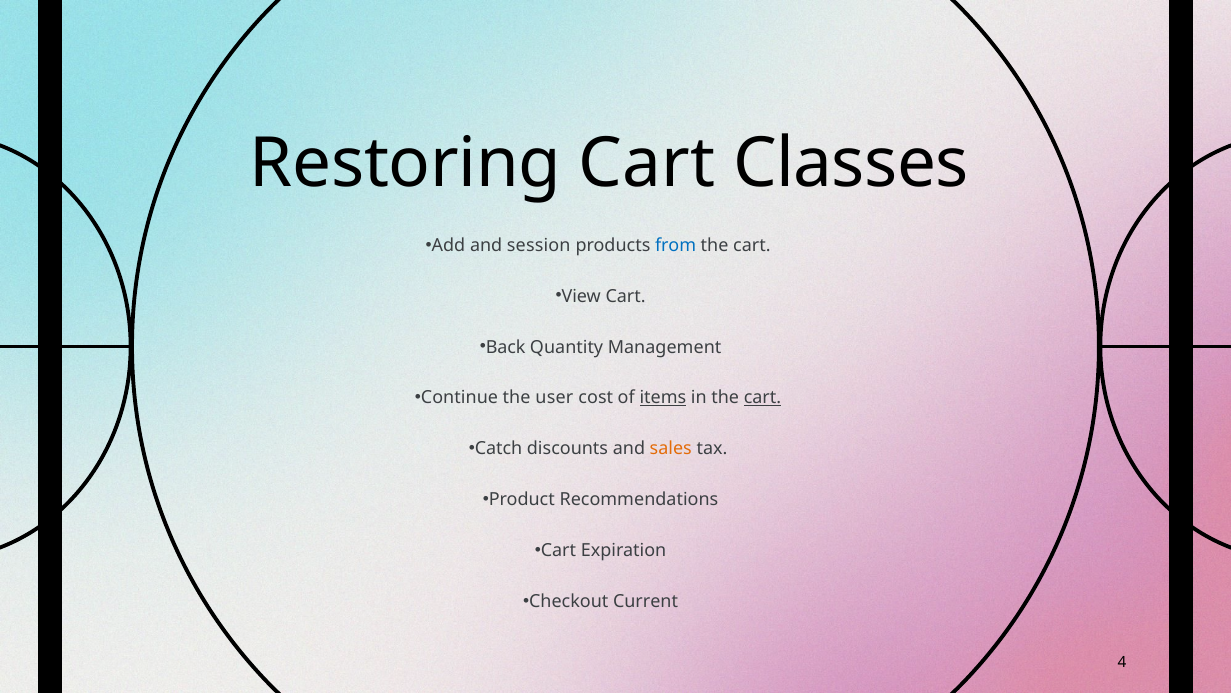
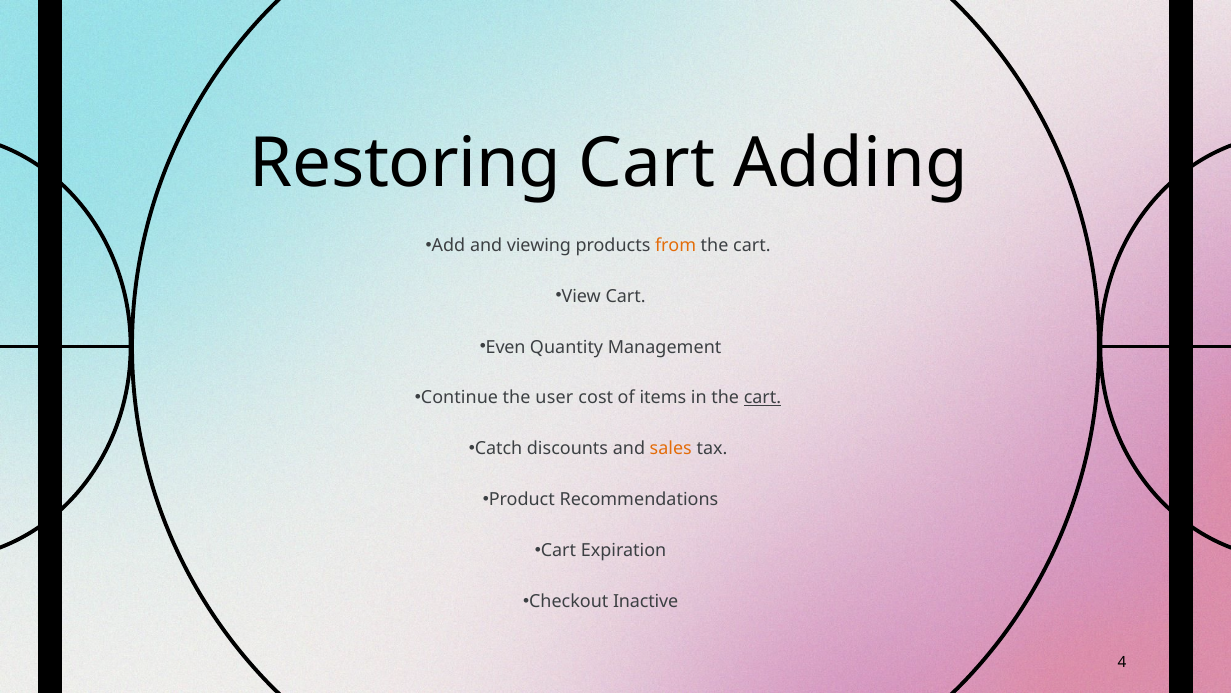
Classes: Classes -> Adding
session: session -> viewing
from colour: blue -> orange
Back: Back -> Even
items underline: present -> none
Current: Current -> Inactive
